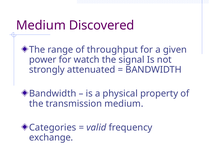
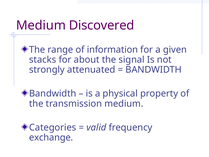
throughput: throughput -> information
power: power -> stacks
watch: watch -> about
